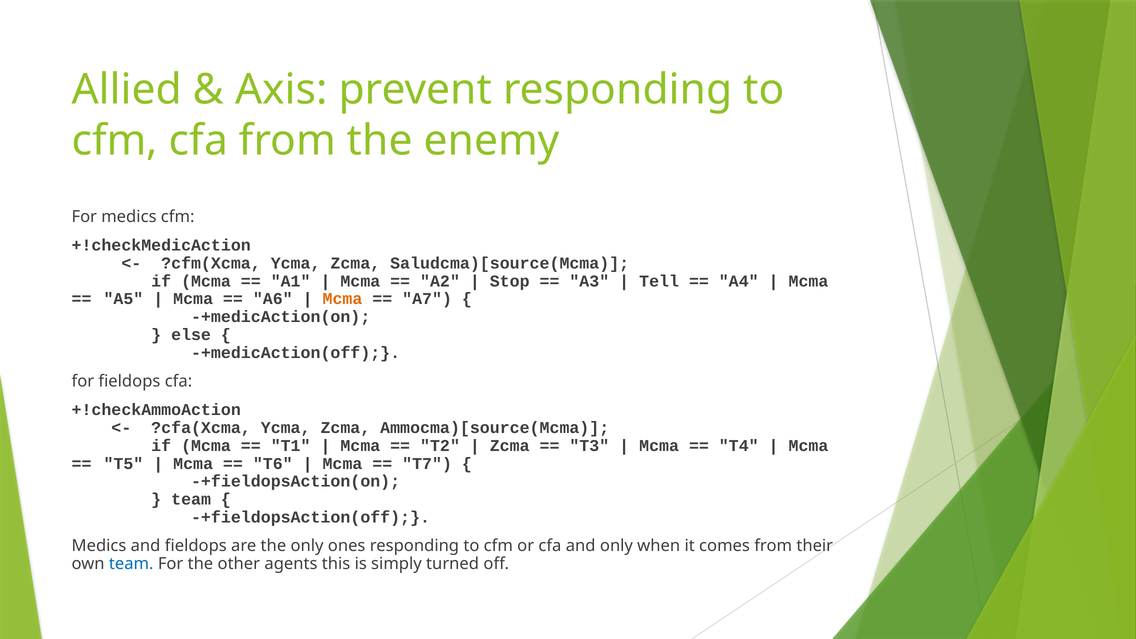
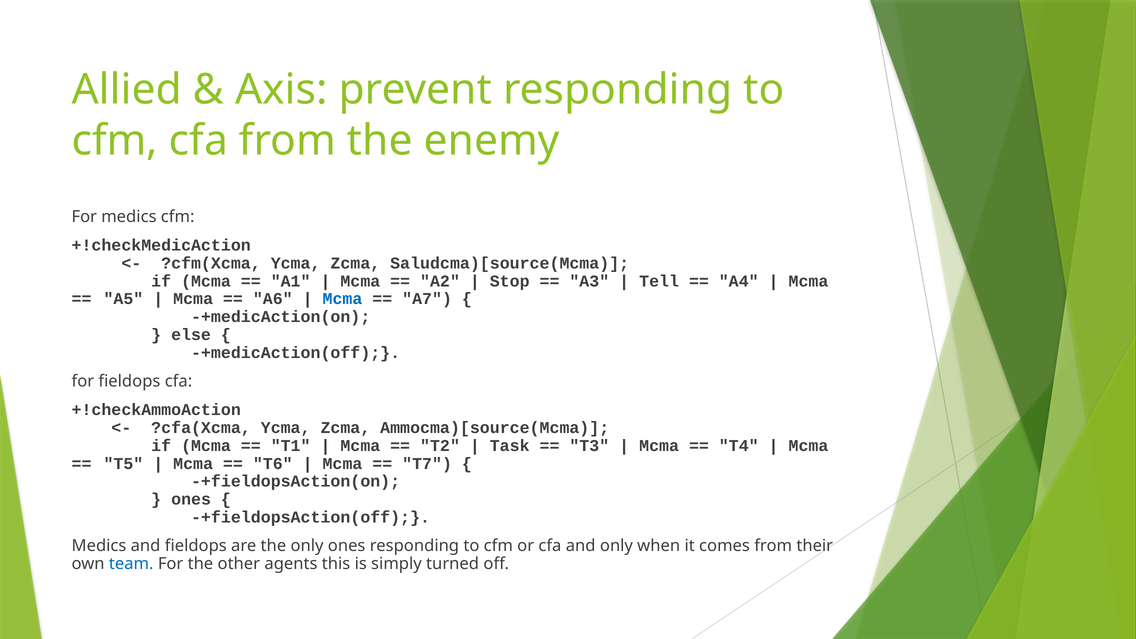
Mcma at (342, 299) colour: orange -> blue
Zcma at (510, 446): Zcma -> Task
team at (191, 499): team -> ones
